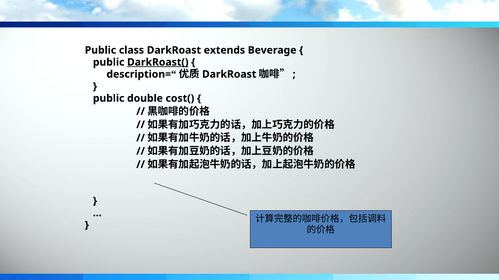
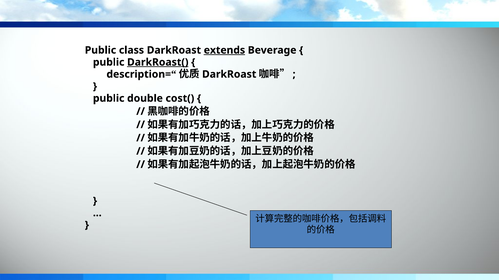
extends underline: none -> present
